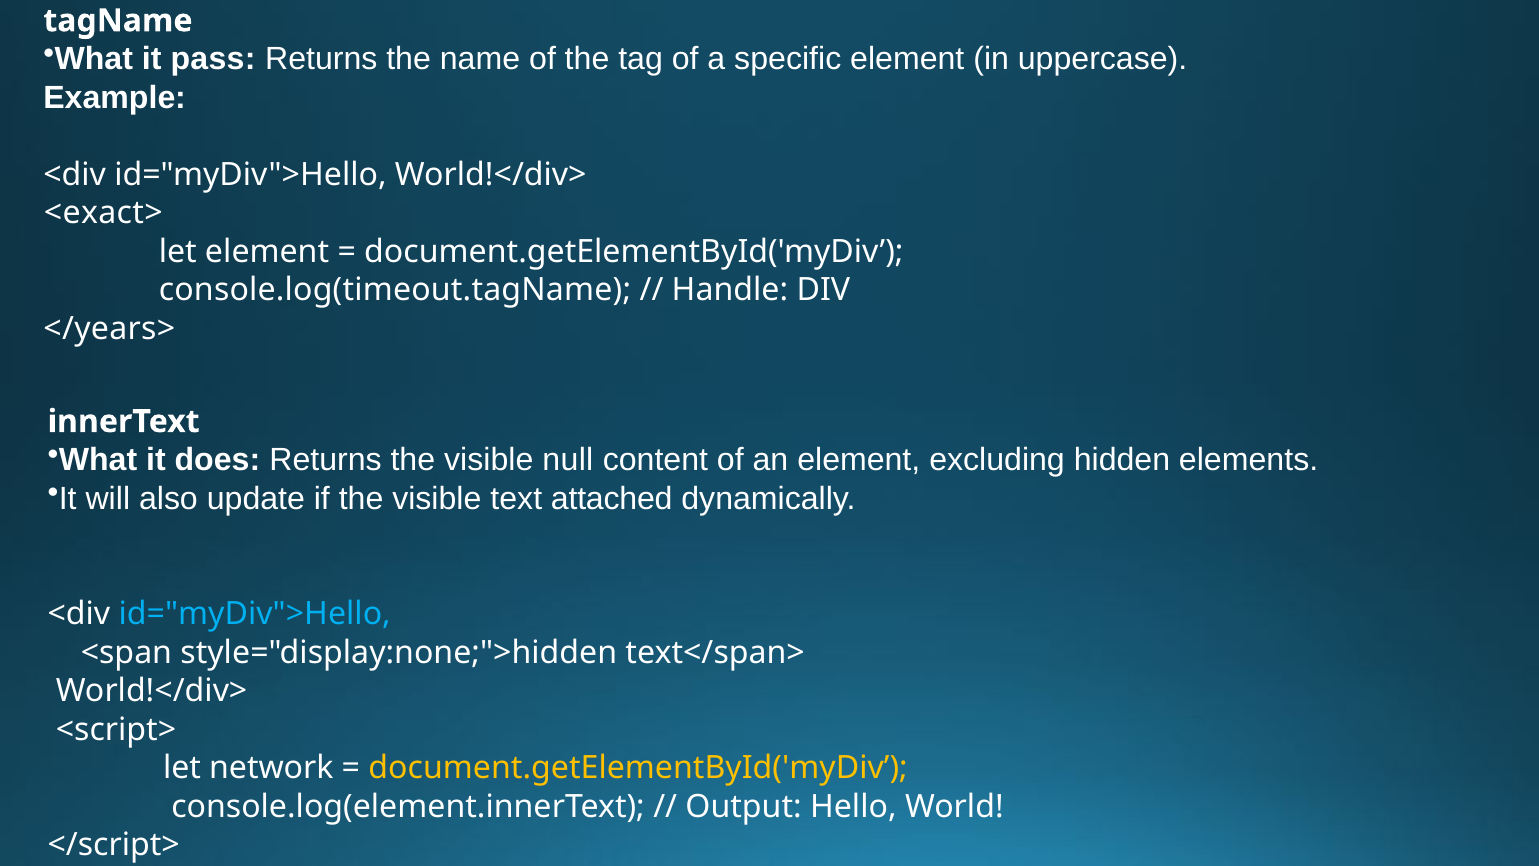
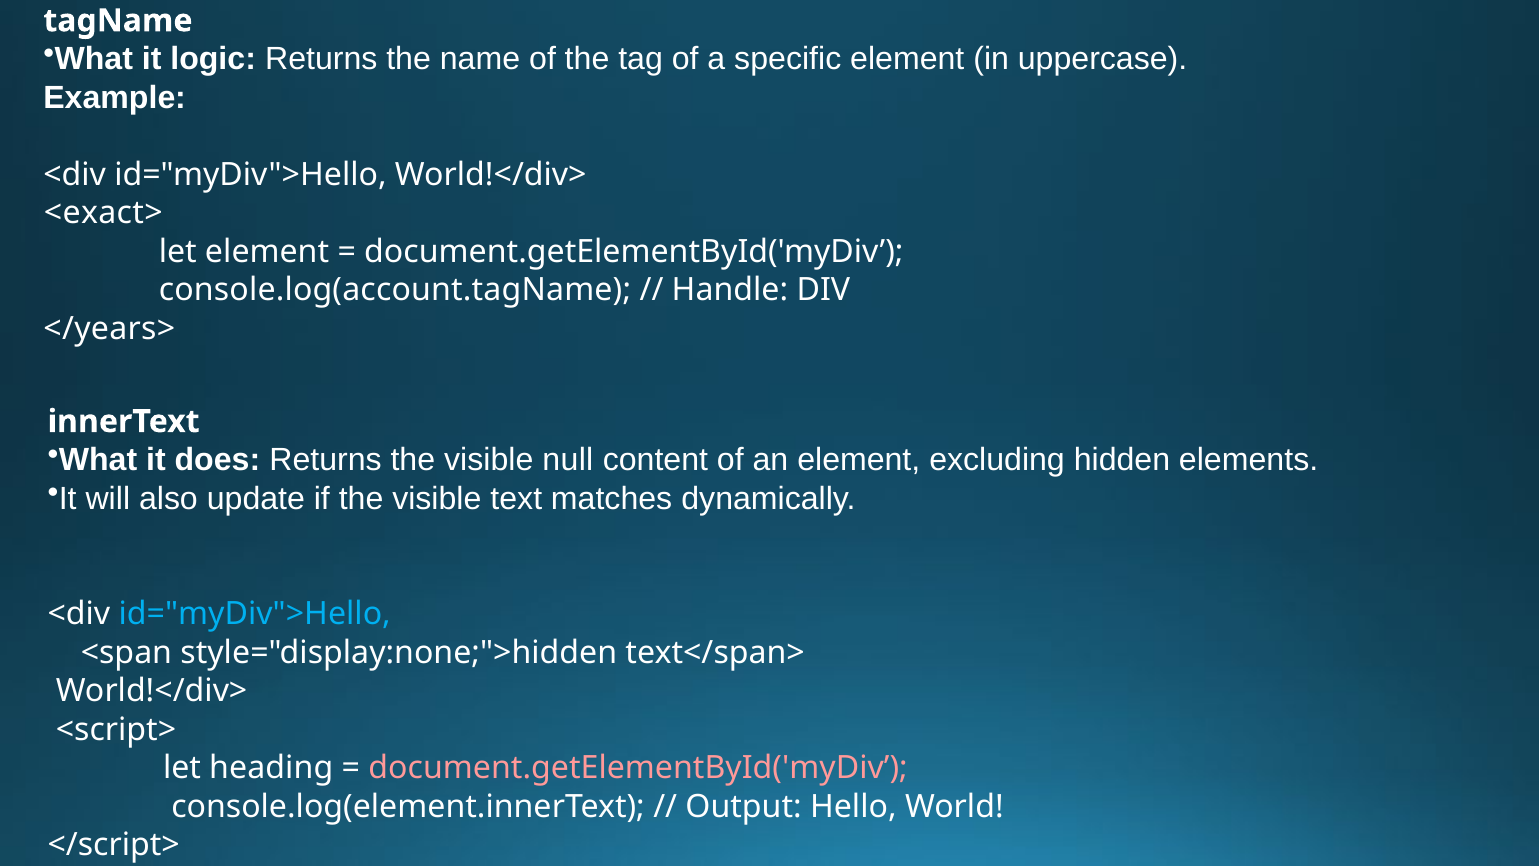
pass: pass -> logic
console.log(timeout.tagName: console.log(timeout.tagName -> console.log(account.tagName
attached: attached -> matches
network: network -> heading
document.getElementById('myDiv at (638, 768) colour: yellow -> pink
